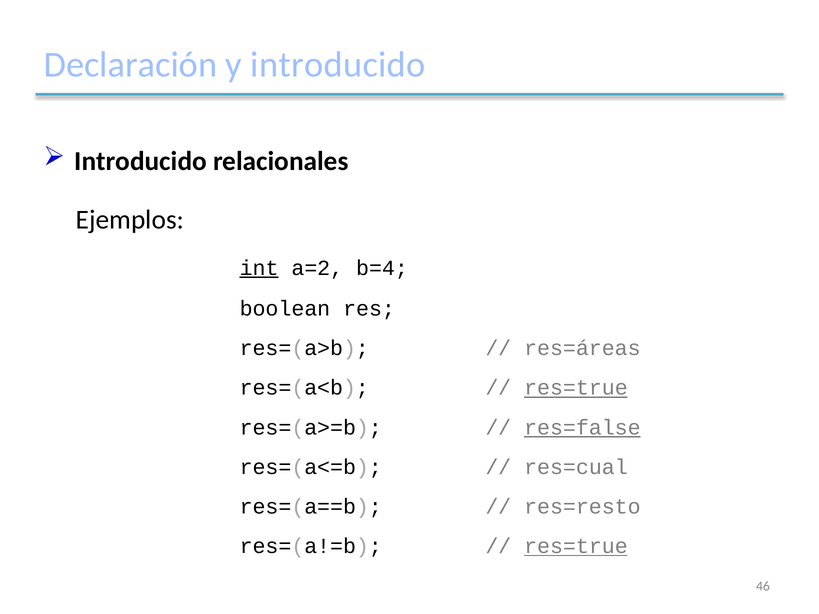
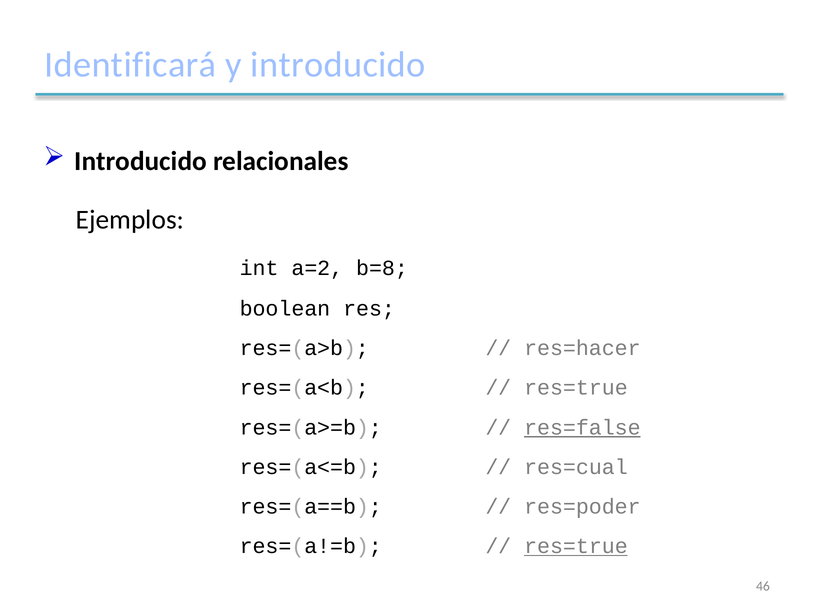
Declaración: Declaración -> Identificará
int underline: present -> none
b=4: b=4 -> b=8
res=áreas: res=áreas -> res=hacer
res=true at (576, 388) underline: present -> none
res=resto: res=resto -> res=poder
